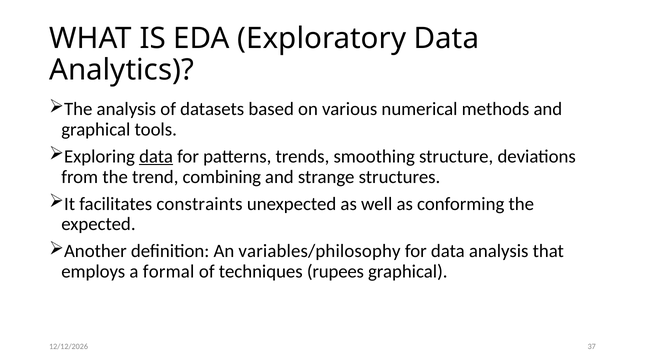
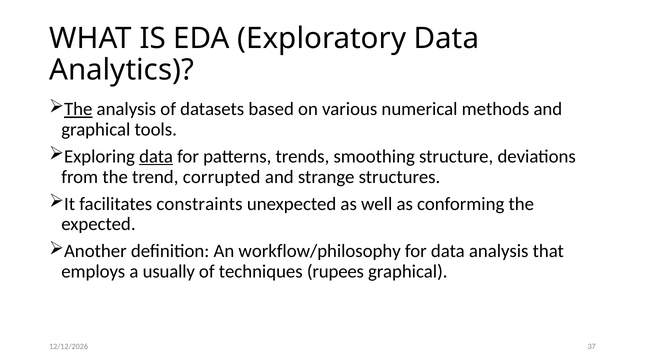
The at (78, 109) underline: none -> present
combining: combining -> corrupted
variables/philosophy: variables/philosophy -> workflow/philosophy
formal: formal -> usually
